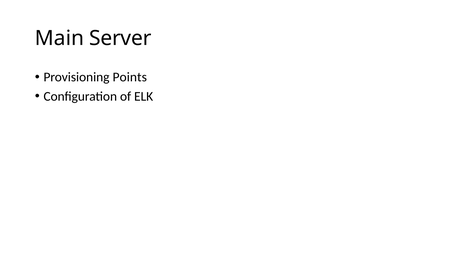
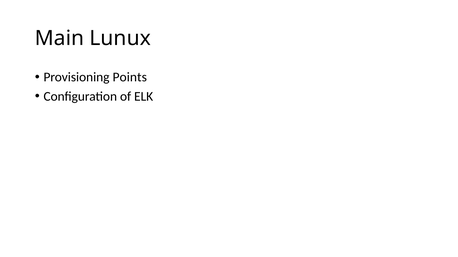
Server: Server -> Lunux
